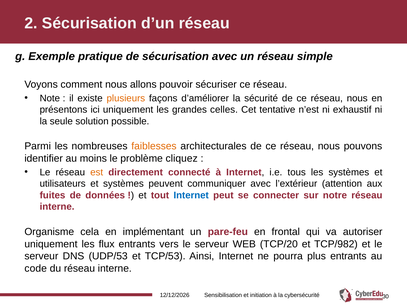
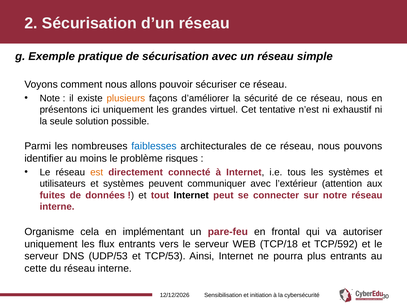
celles: celles -> virtuel
faiblesses colour: orange -> blue
cliquez: cliquez -> risques
Internet at (191, 195) colour: blue -> black
TCP/20: TCP/20 -> TCP/18
TCP/982: TCP/982 -> TCP/592
code: code -> cette
